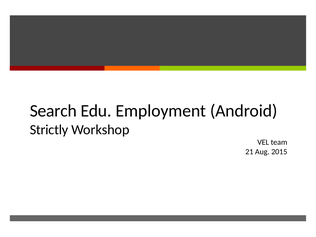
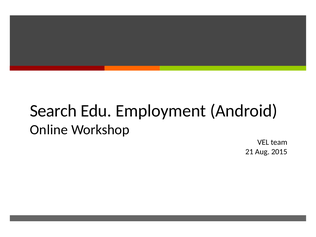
Strictly: Strictly -> Online
